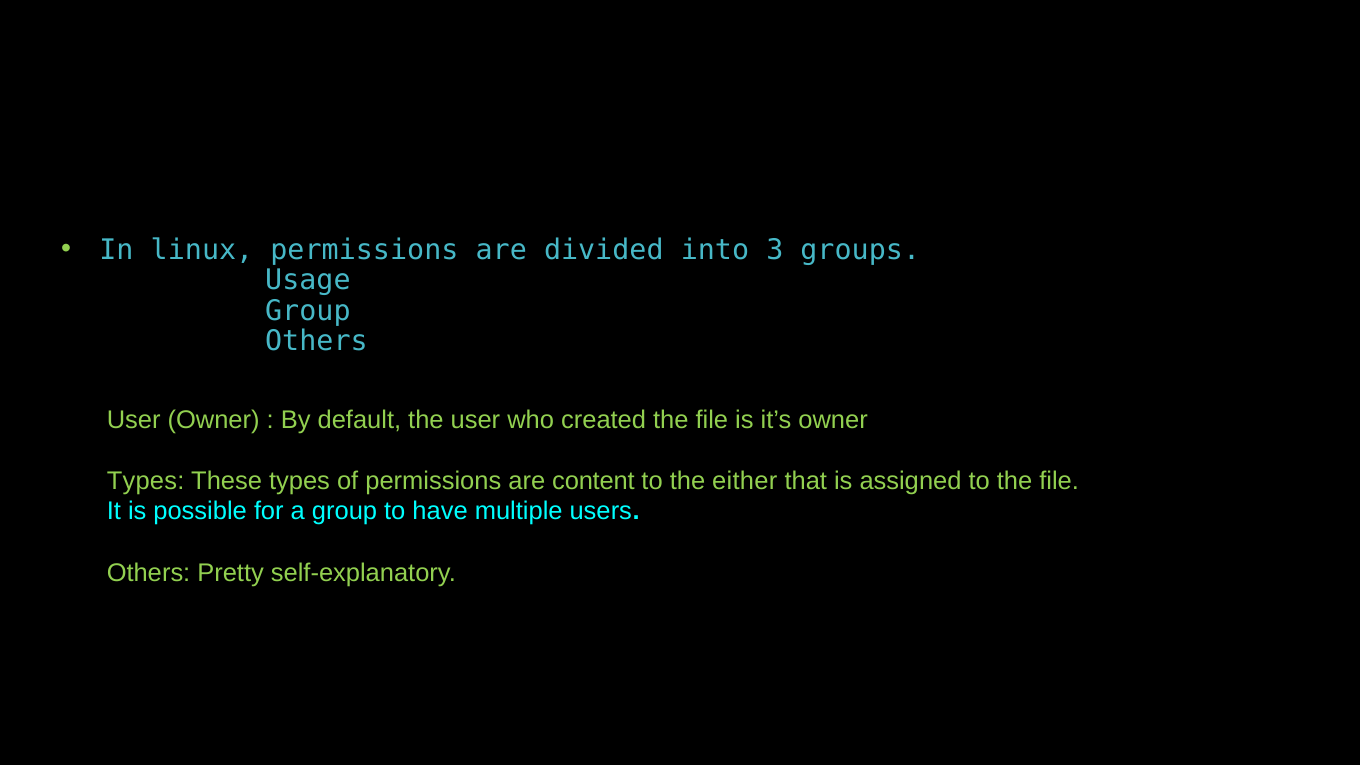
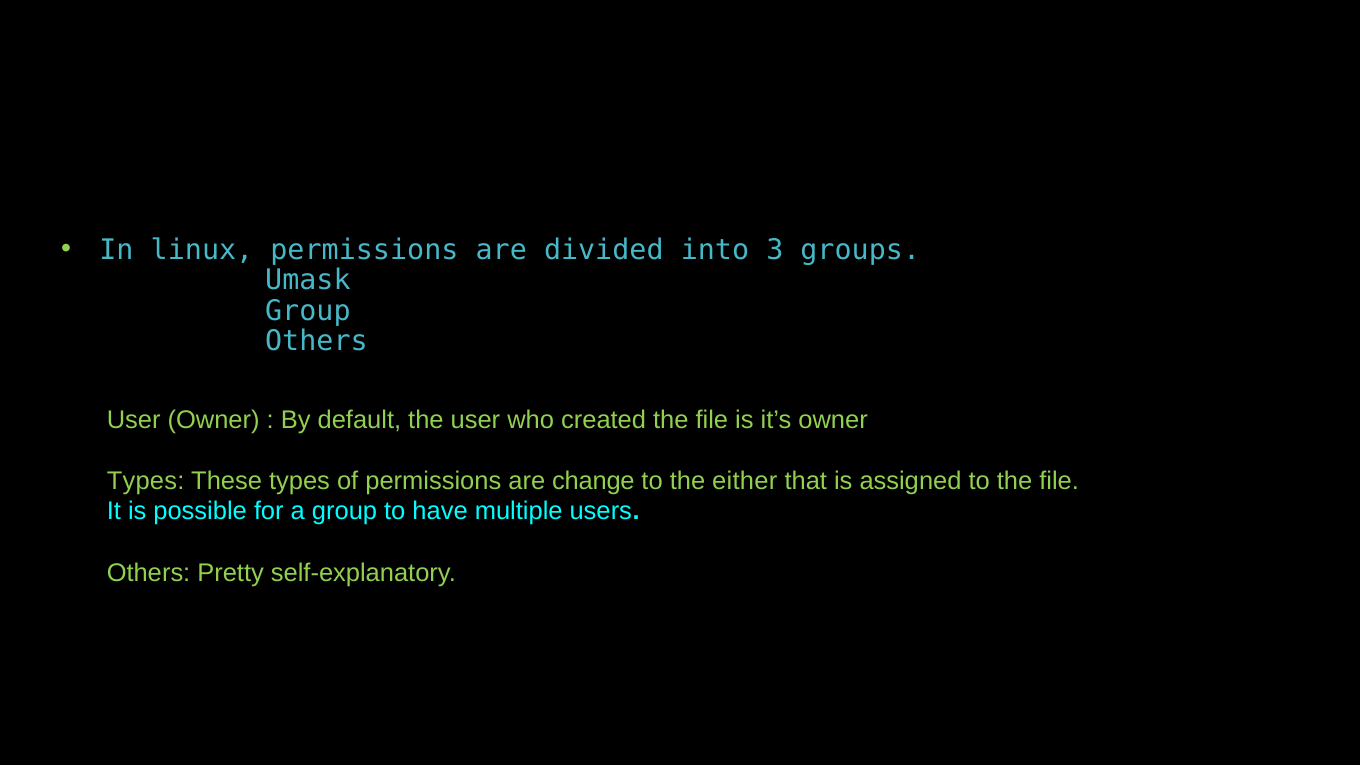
Usage: Usage -> Umask
content: content -> change
